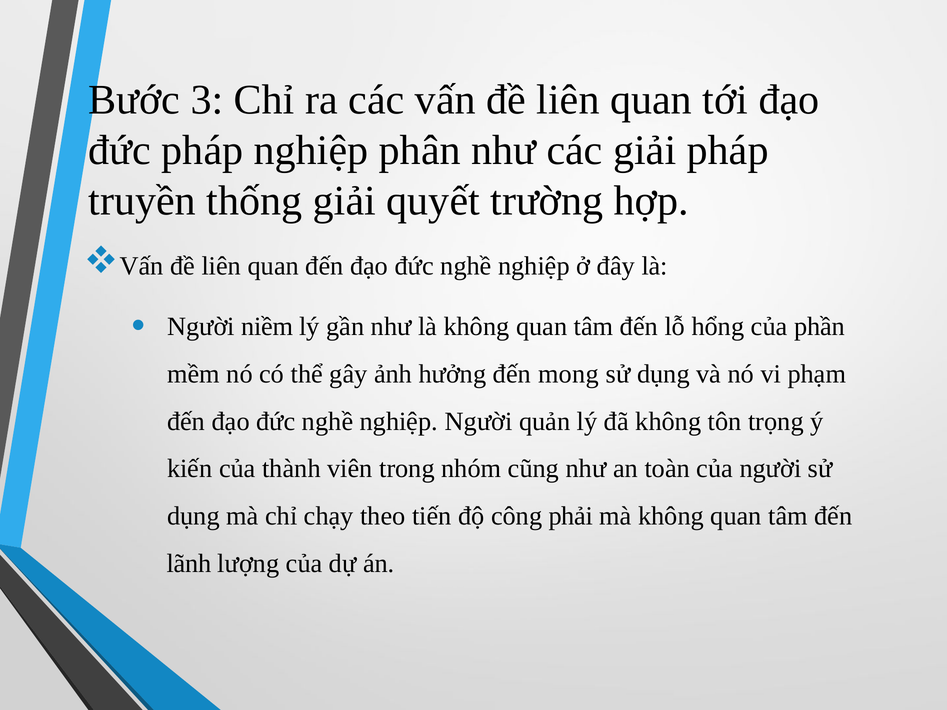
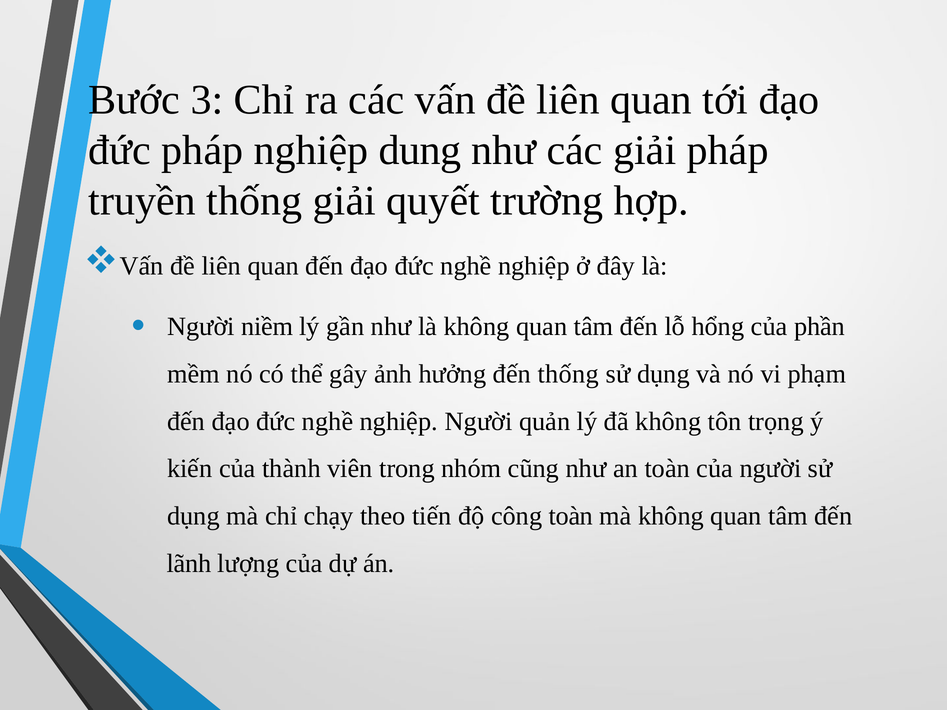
phân: phân -> dung
đến mong: mong -> thống
công phải: phải -> toàn
